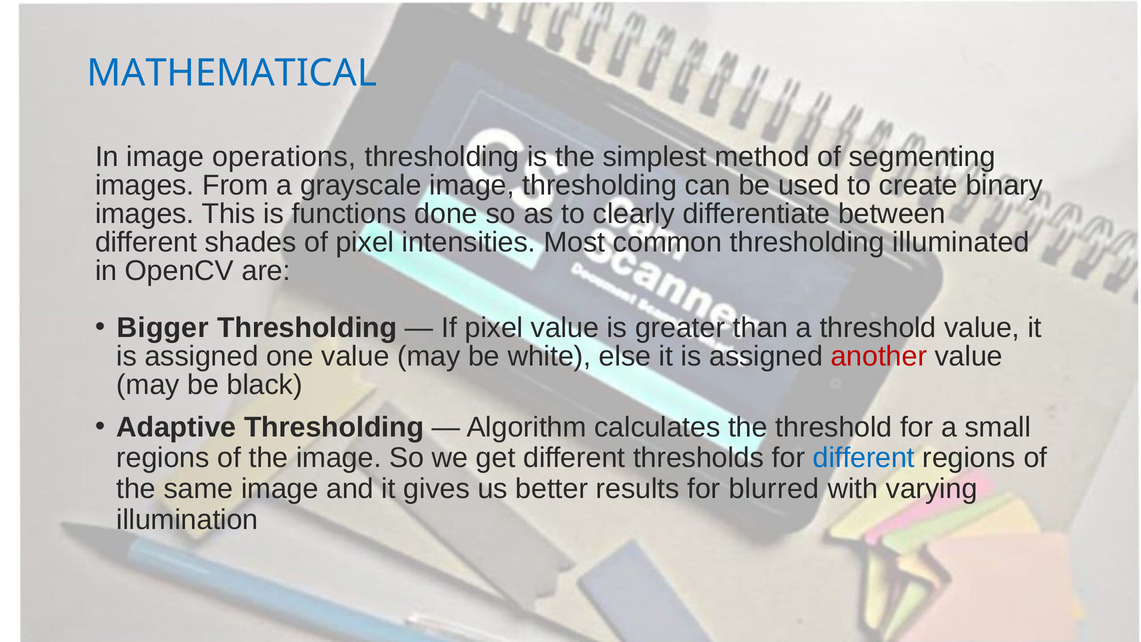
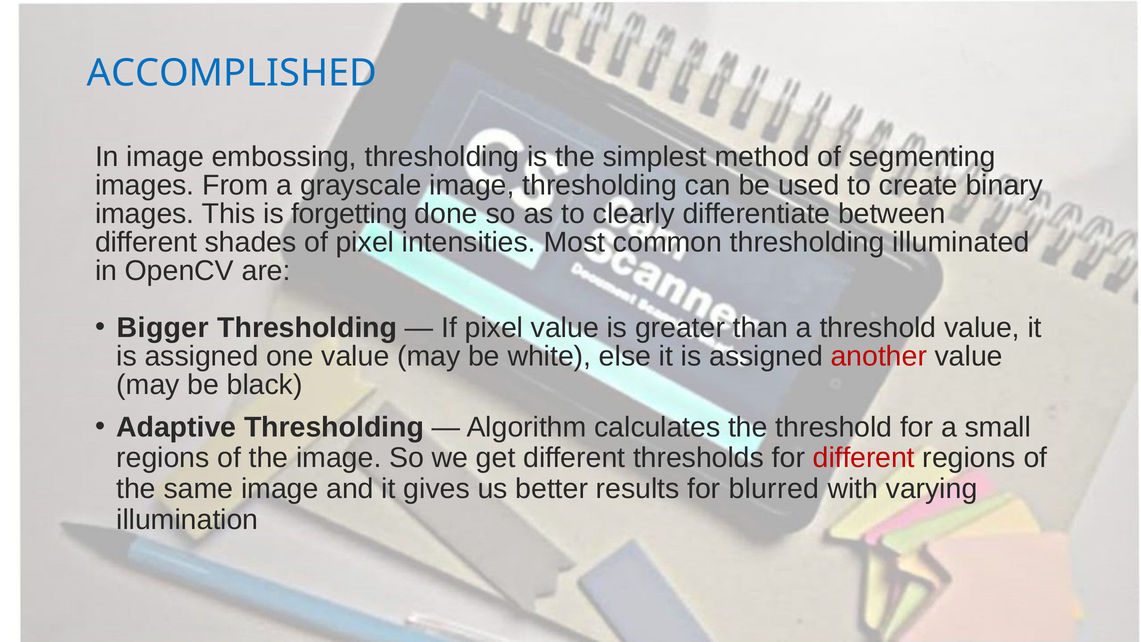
MATHEMATICAL: MATHEMATICAL -> ACCOMPLISHED
operations: operations -> embossing
functions: functions -> forgetting
different at (864, 458) colour: blue -> red
